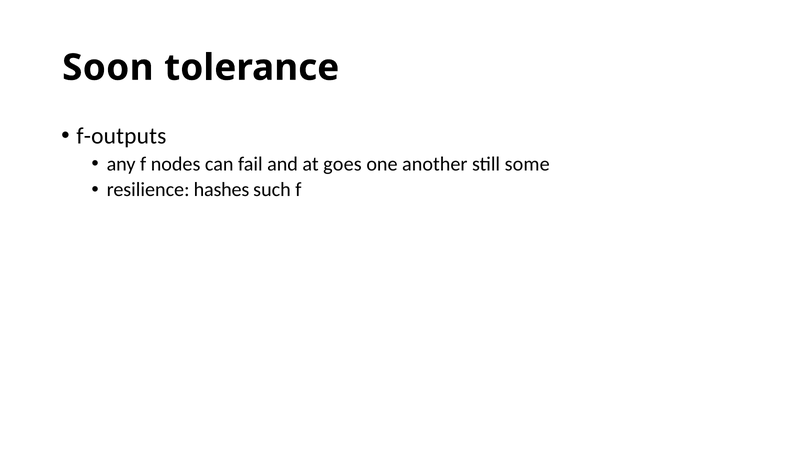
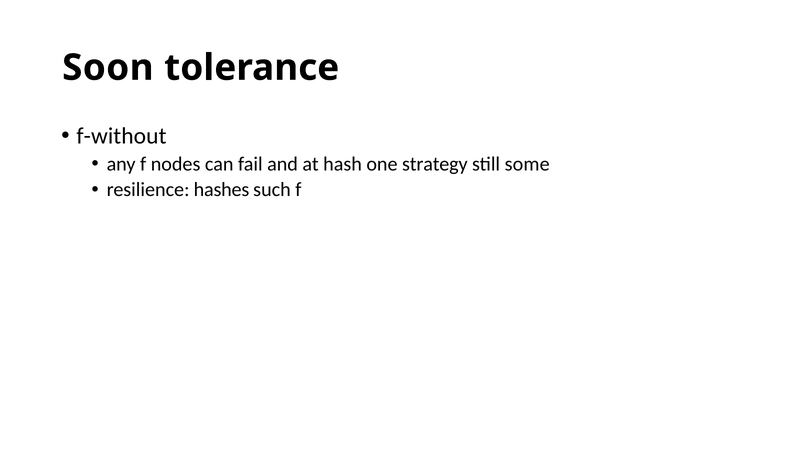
f-outputs: f-outputs -> f-without
goes: goes -> hash
another: another -> strategy
